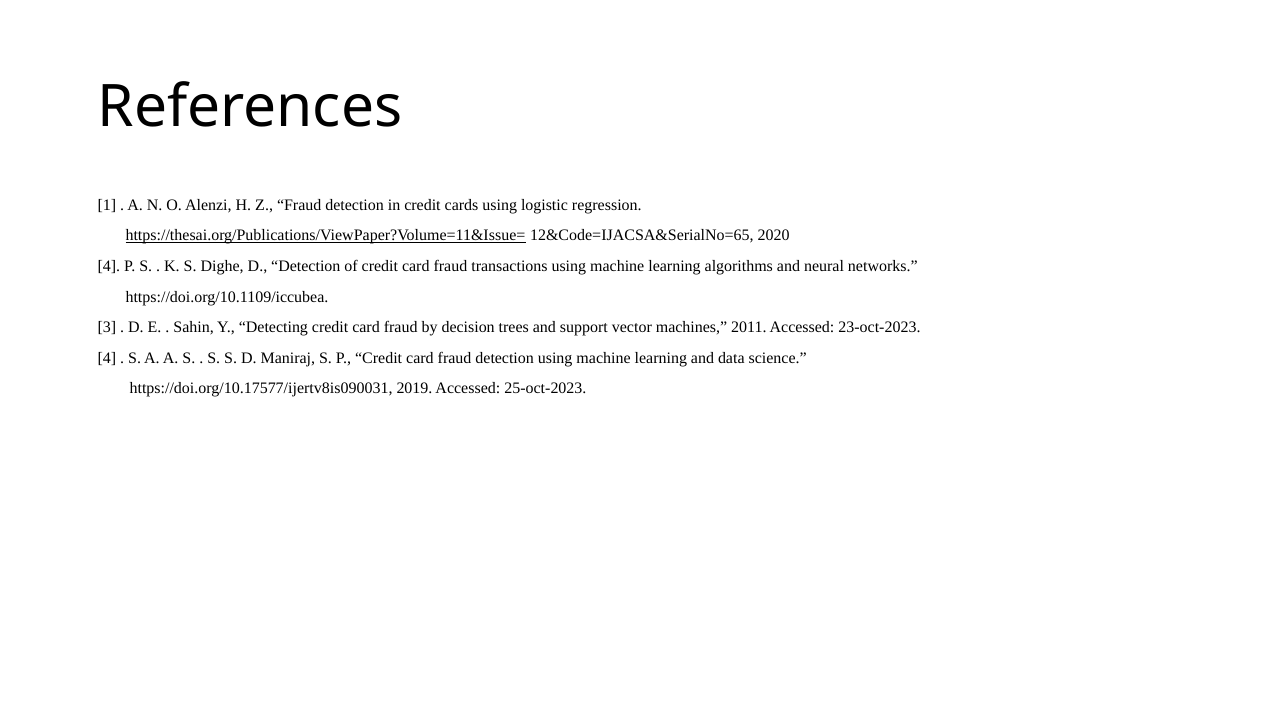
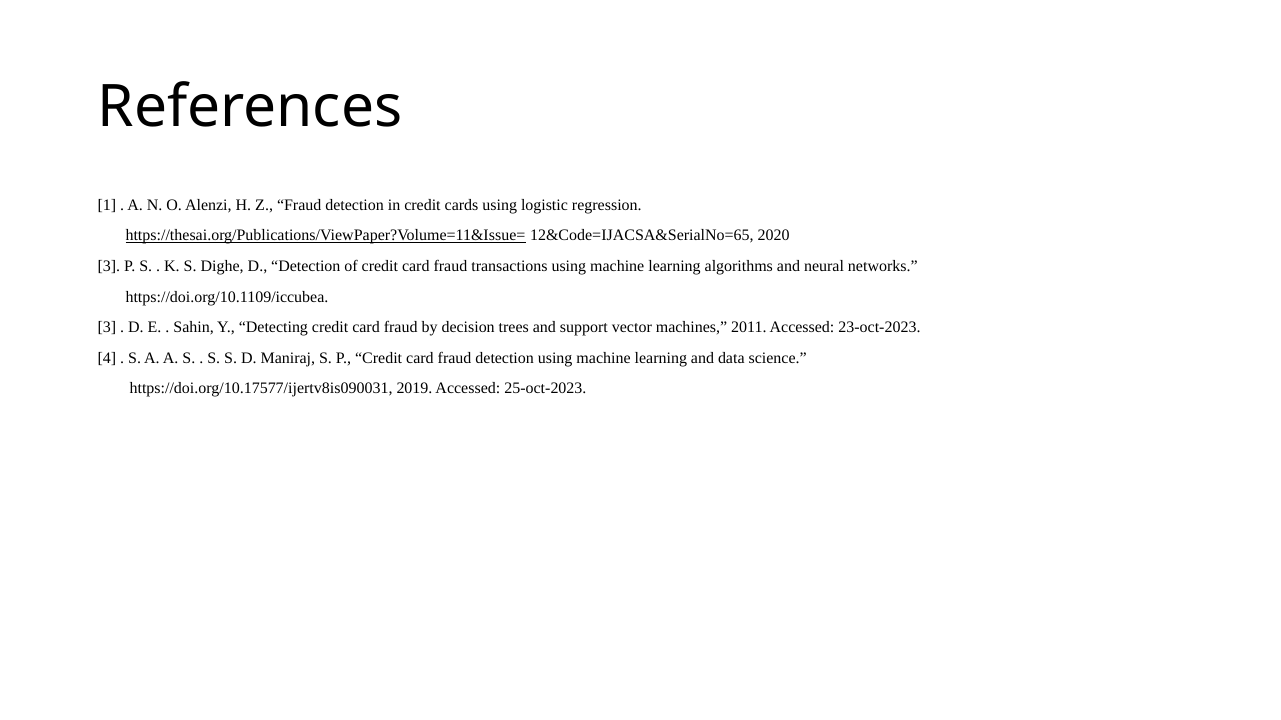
4 at (109, 266): 4 -> 3
